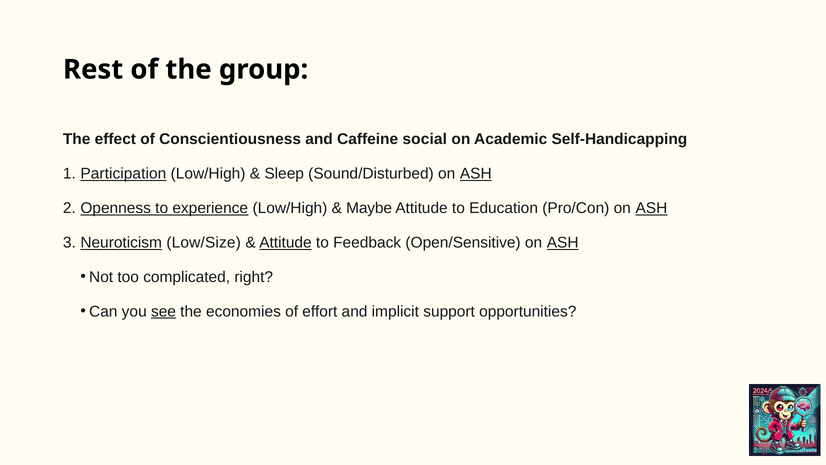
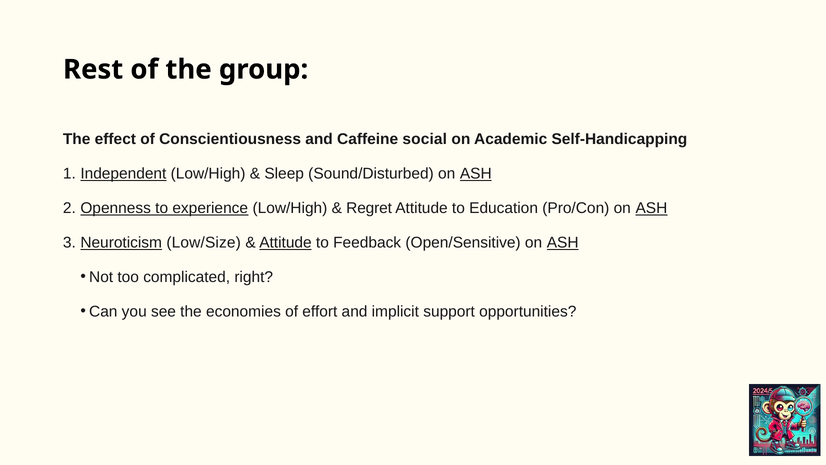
Participation: Participation -> Independent
Maybe: Maybe -> Regret
see underline: present -> none
